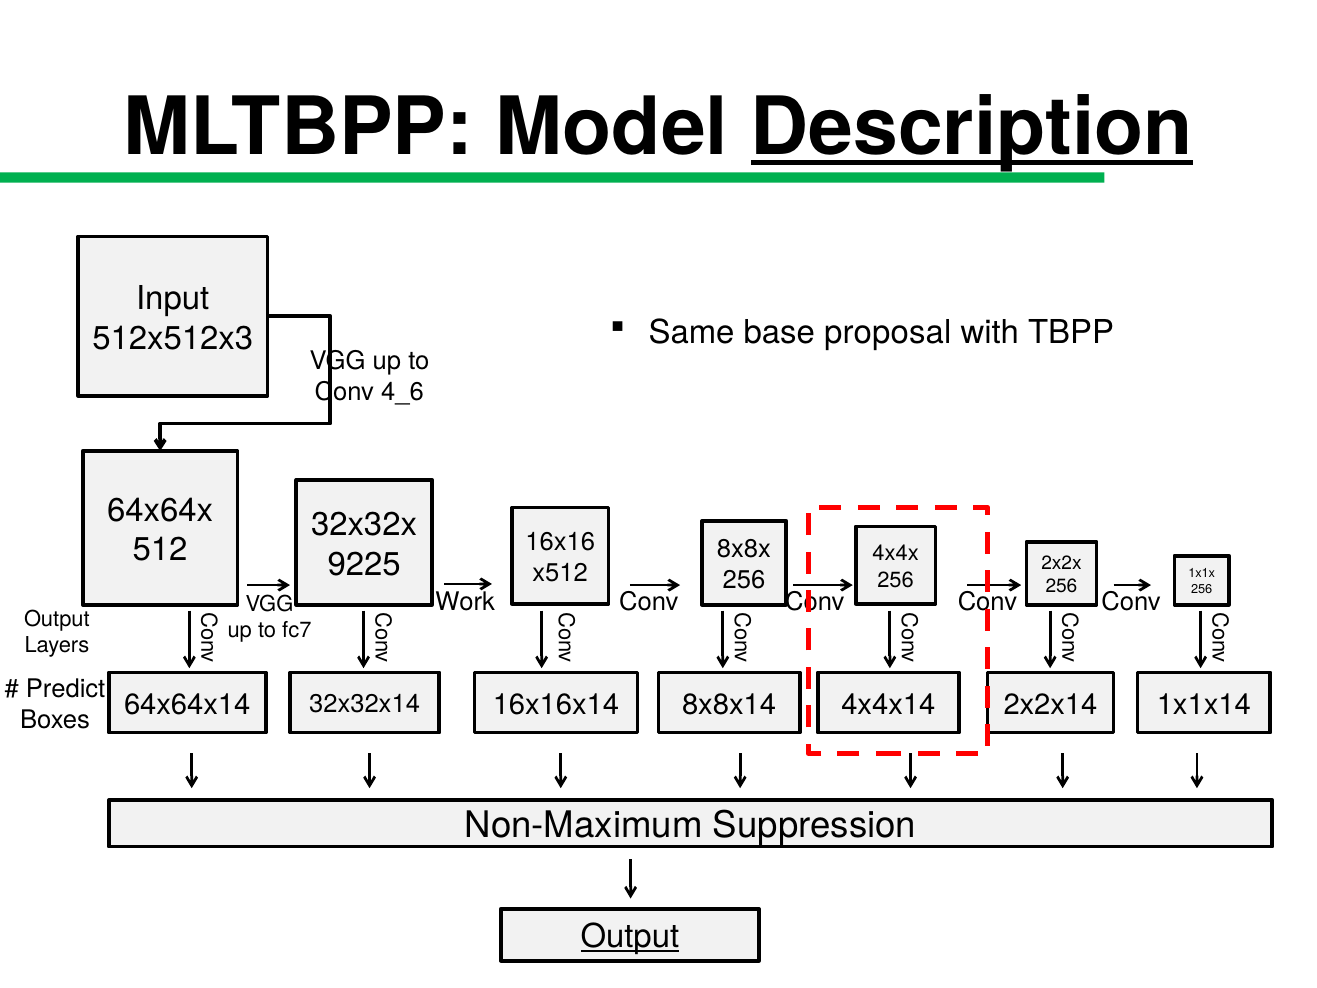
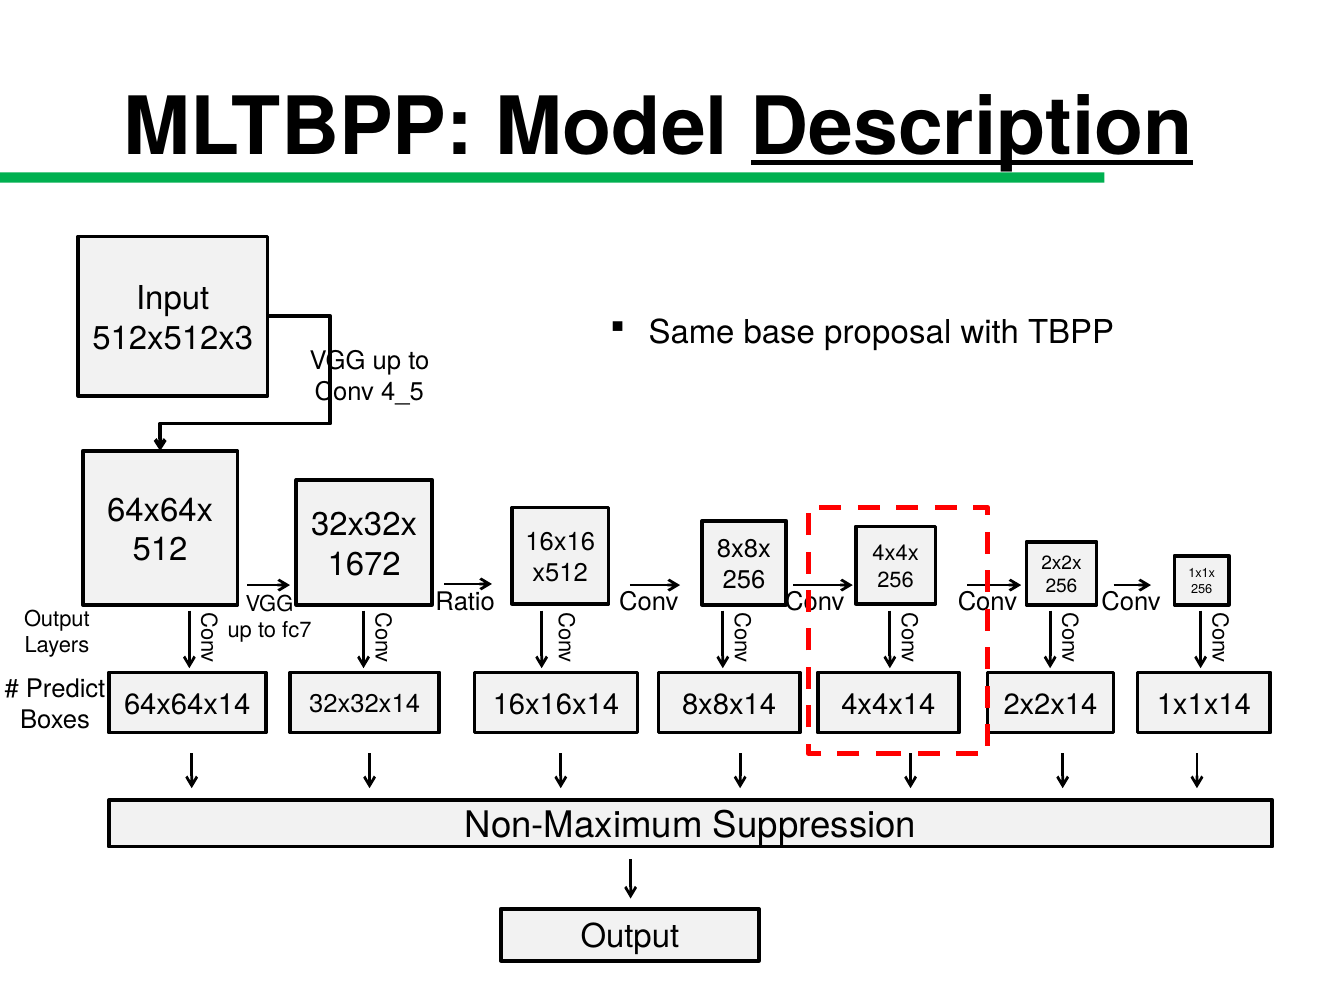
4_6: 4_6 -> 4_5
9225: 9225 -> 1672
Work: Work -> Ratio
Output at (630, 937) underline: present -> none
